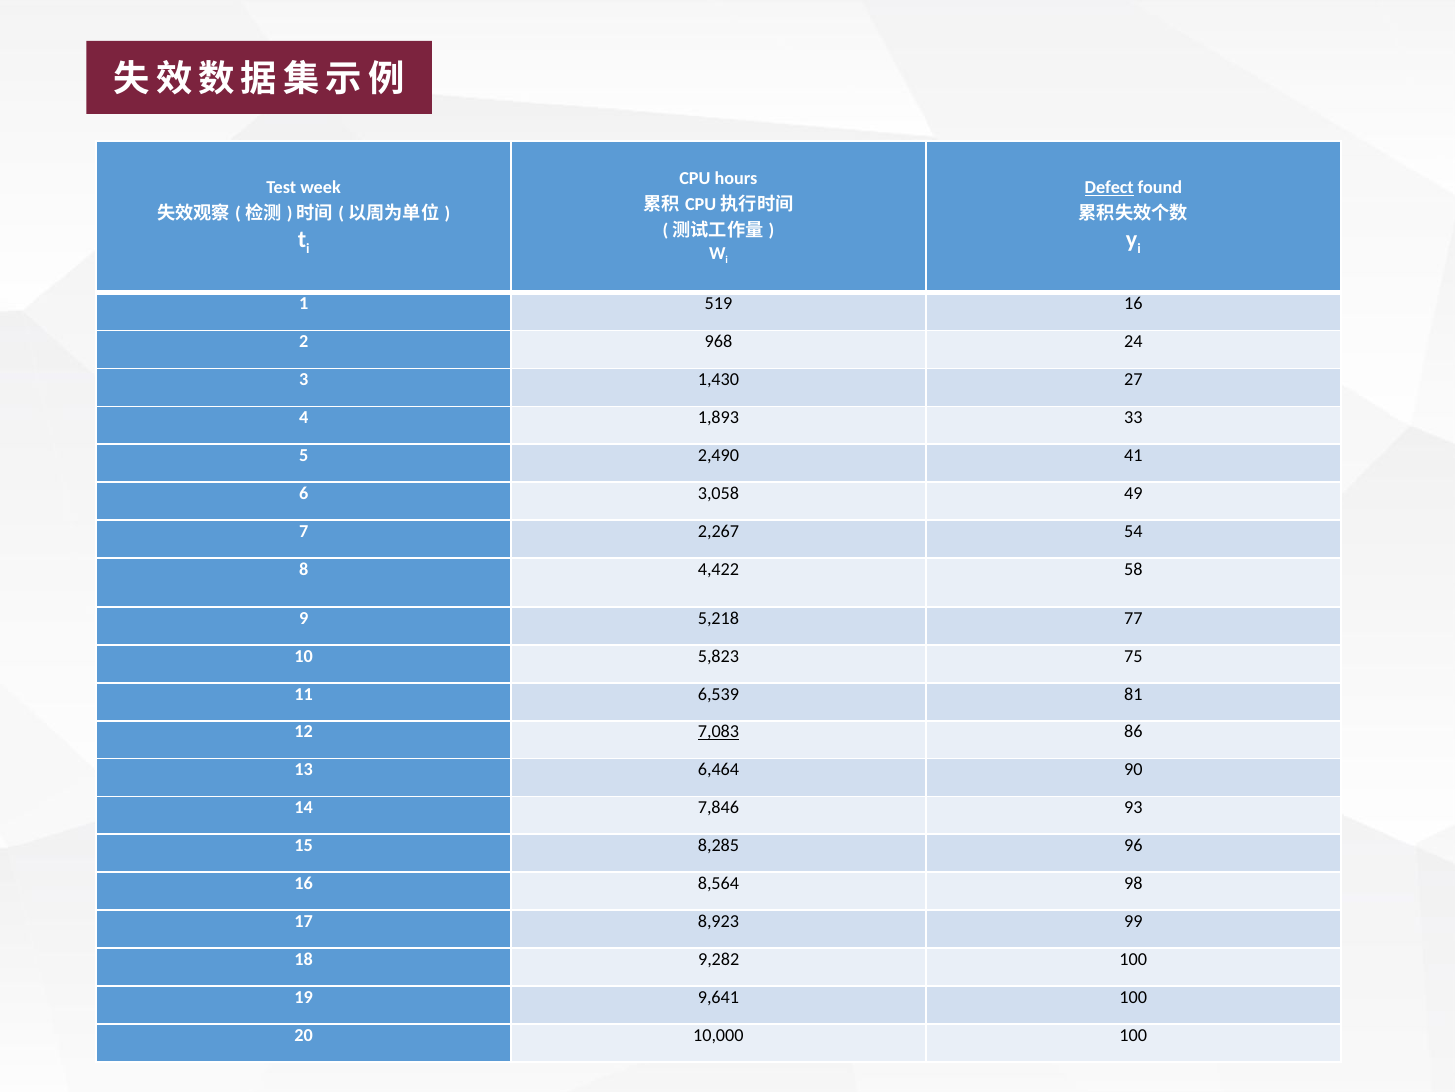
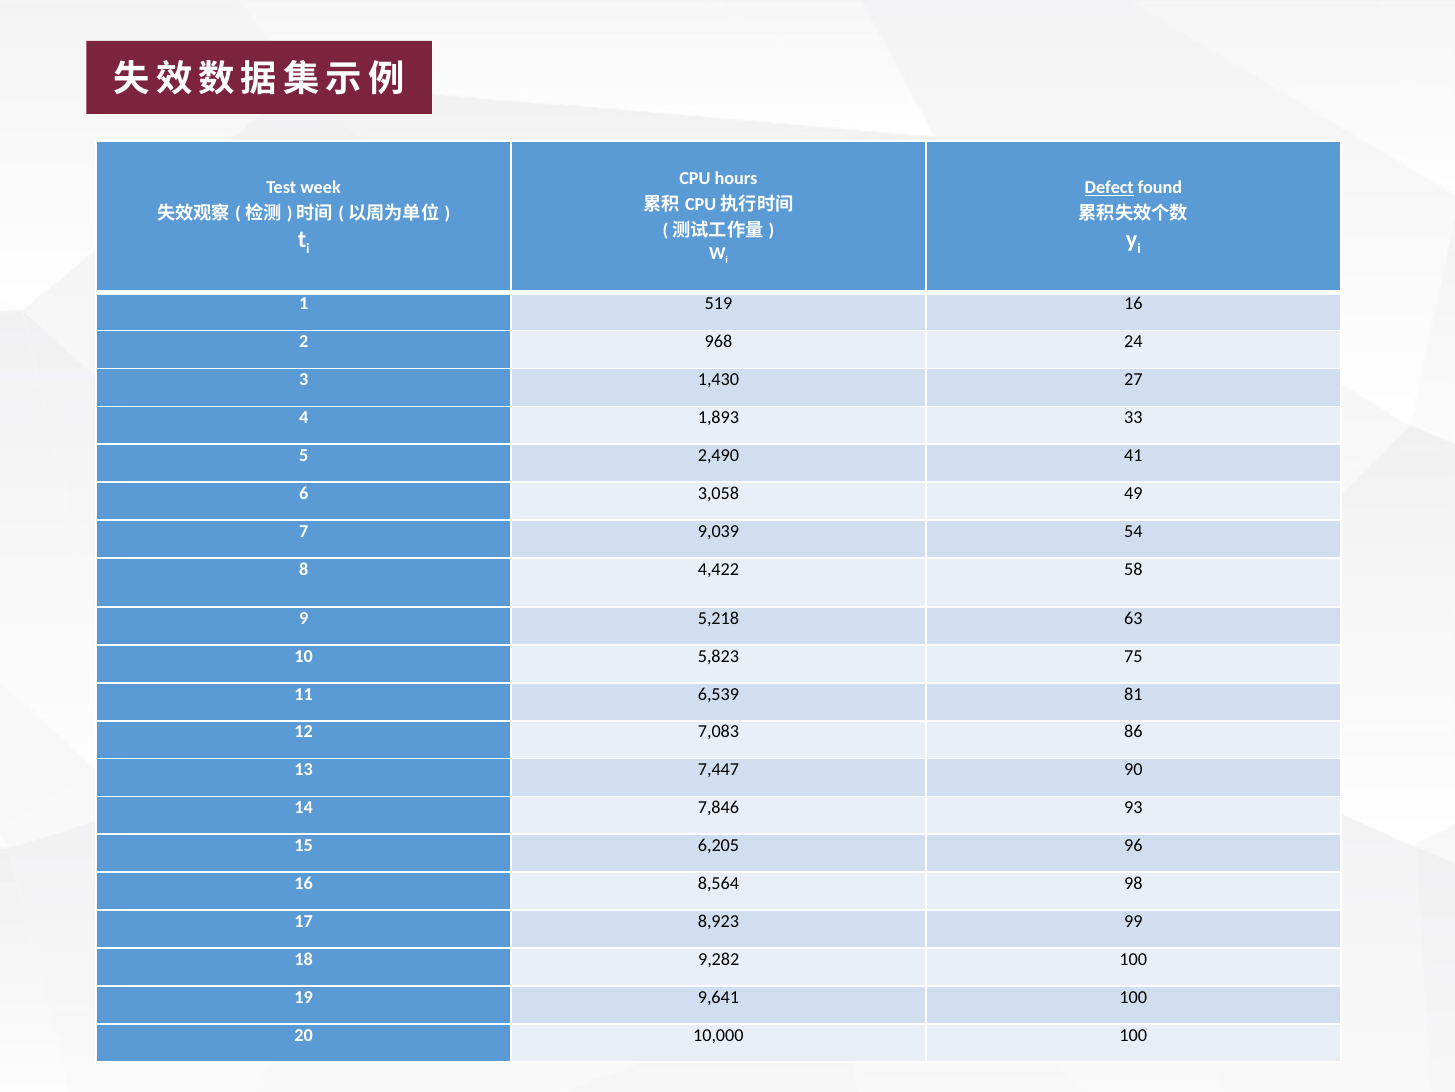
2,267: 2,267 -> 9,039
77: 77 -> 63
7,083 underline: present -> none
6,464: 6,464 -> 7,447
8,285: 8,285 -> 6,205
